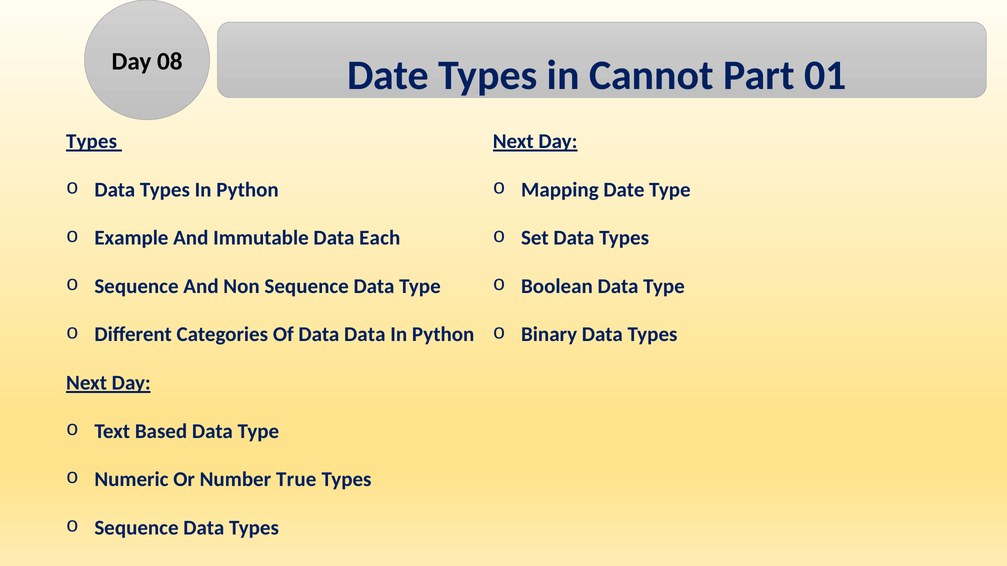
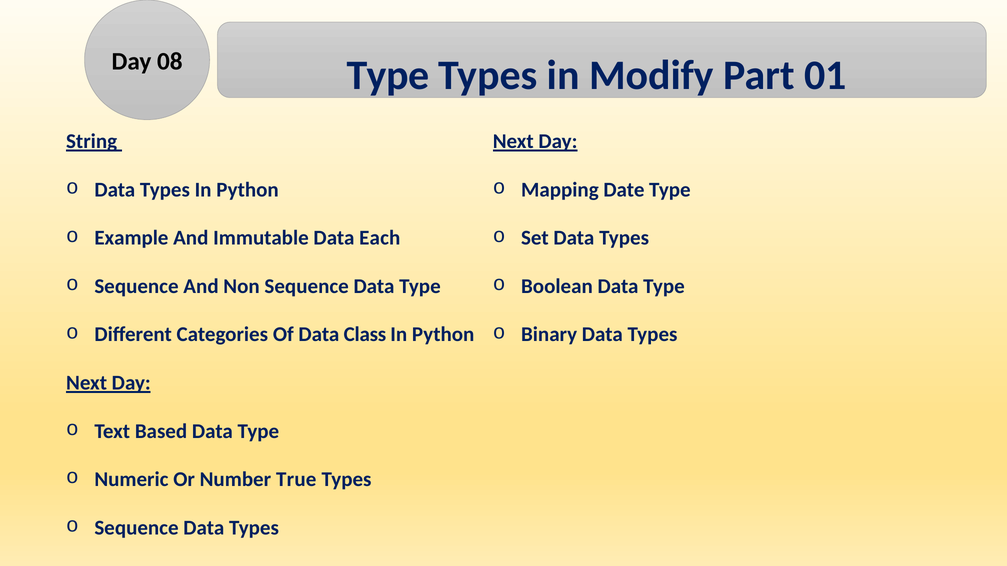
Date at (388, 75): Date -> Type
Cannot: Cannot -> Modify
Types at (92, 142): Types -> String
Data Data: Data -> Class
